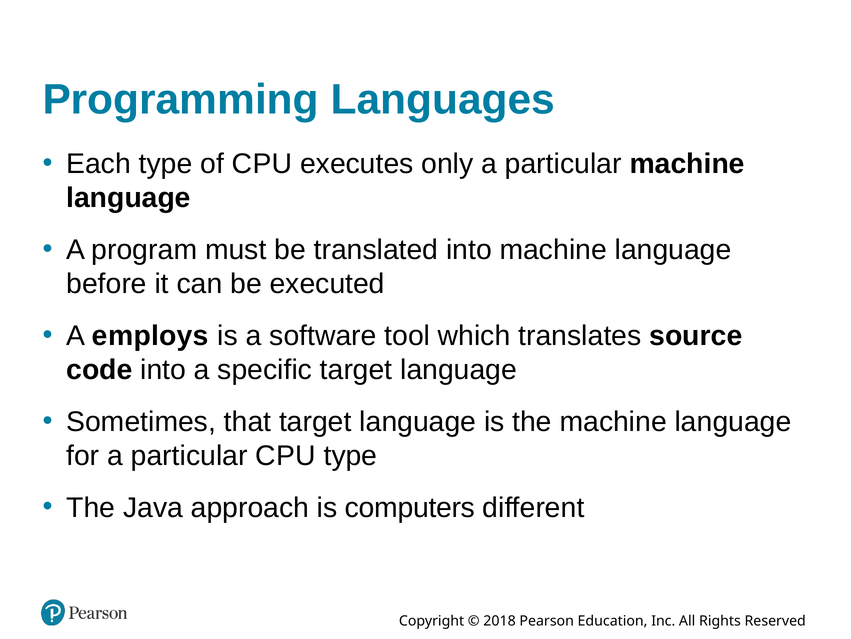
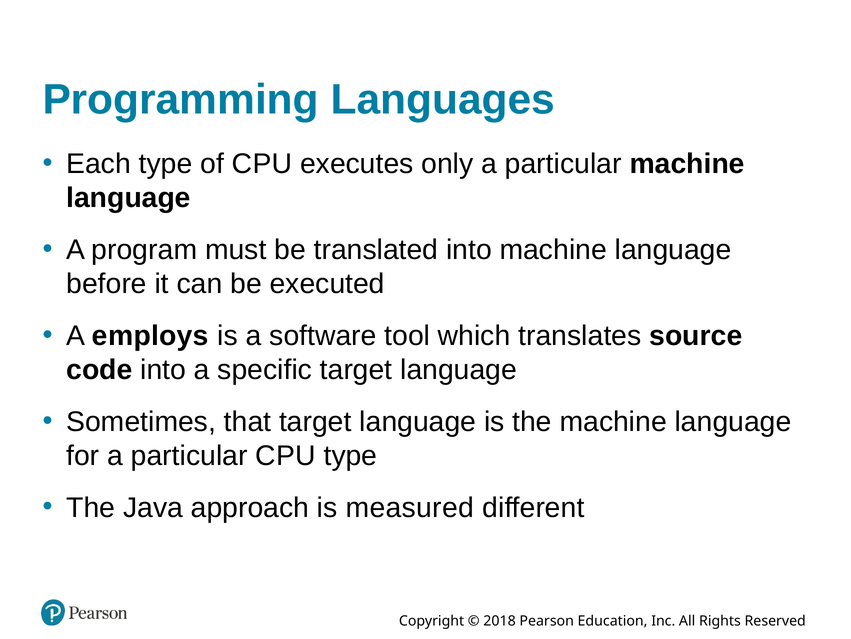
computers: computers -> measured
